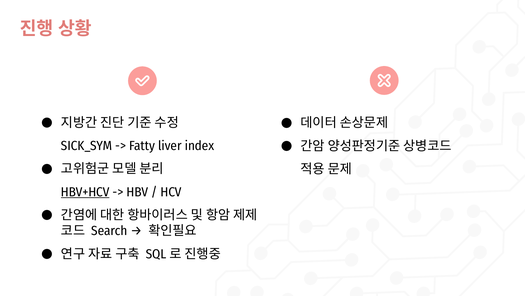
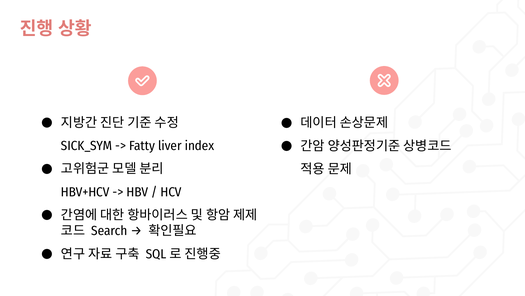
HBV+HCV underline: present -> none
